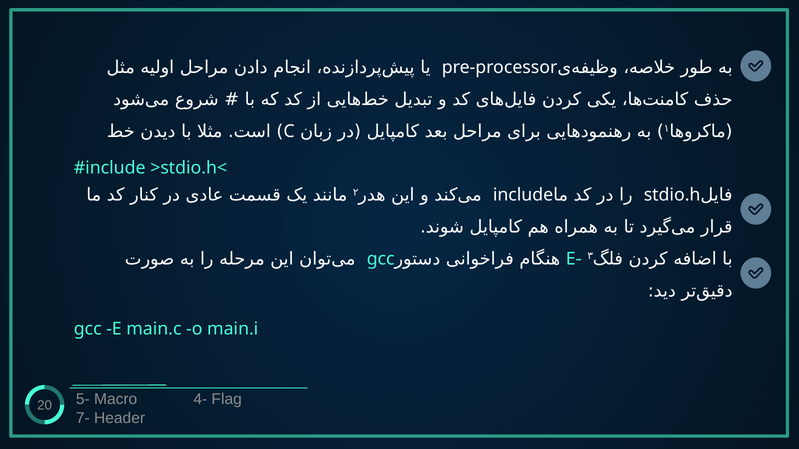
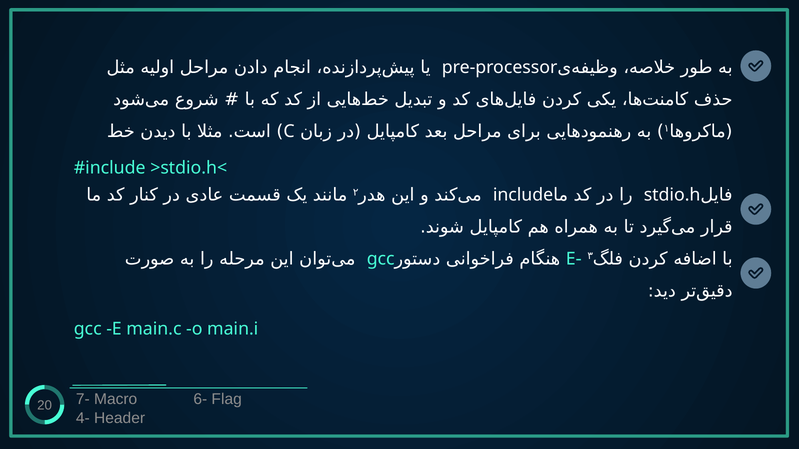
5-: 5- -> 7-
4-: 4- -> 6-
7-: 7- -> 4-
